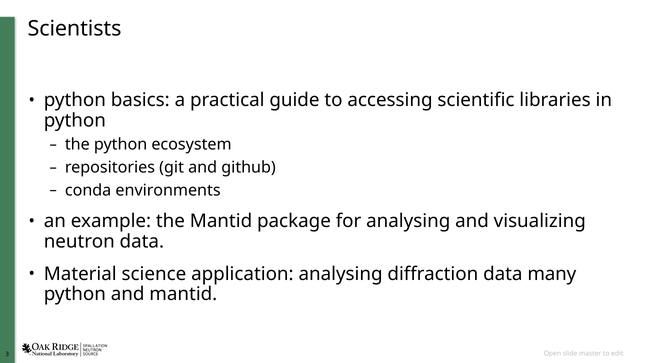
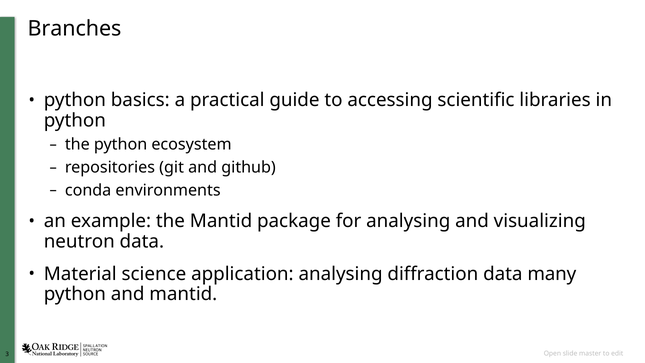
Scientists: Scientists -> Branches
